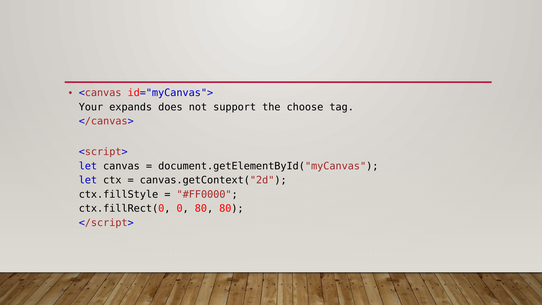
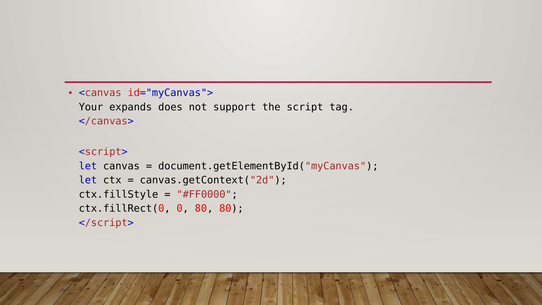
choose: choose -> script
